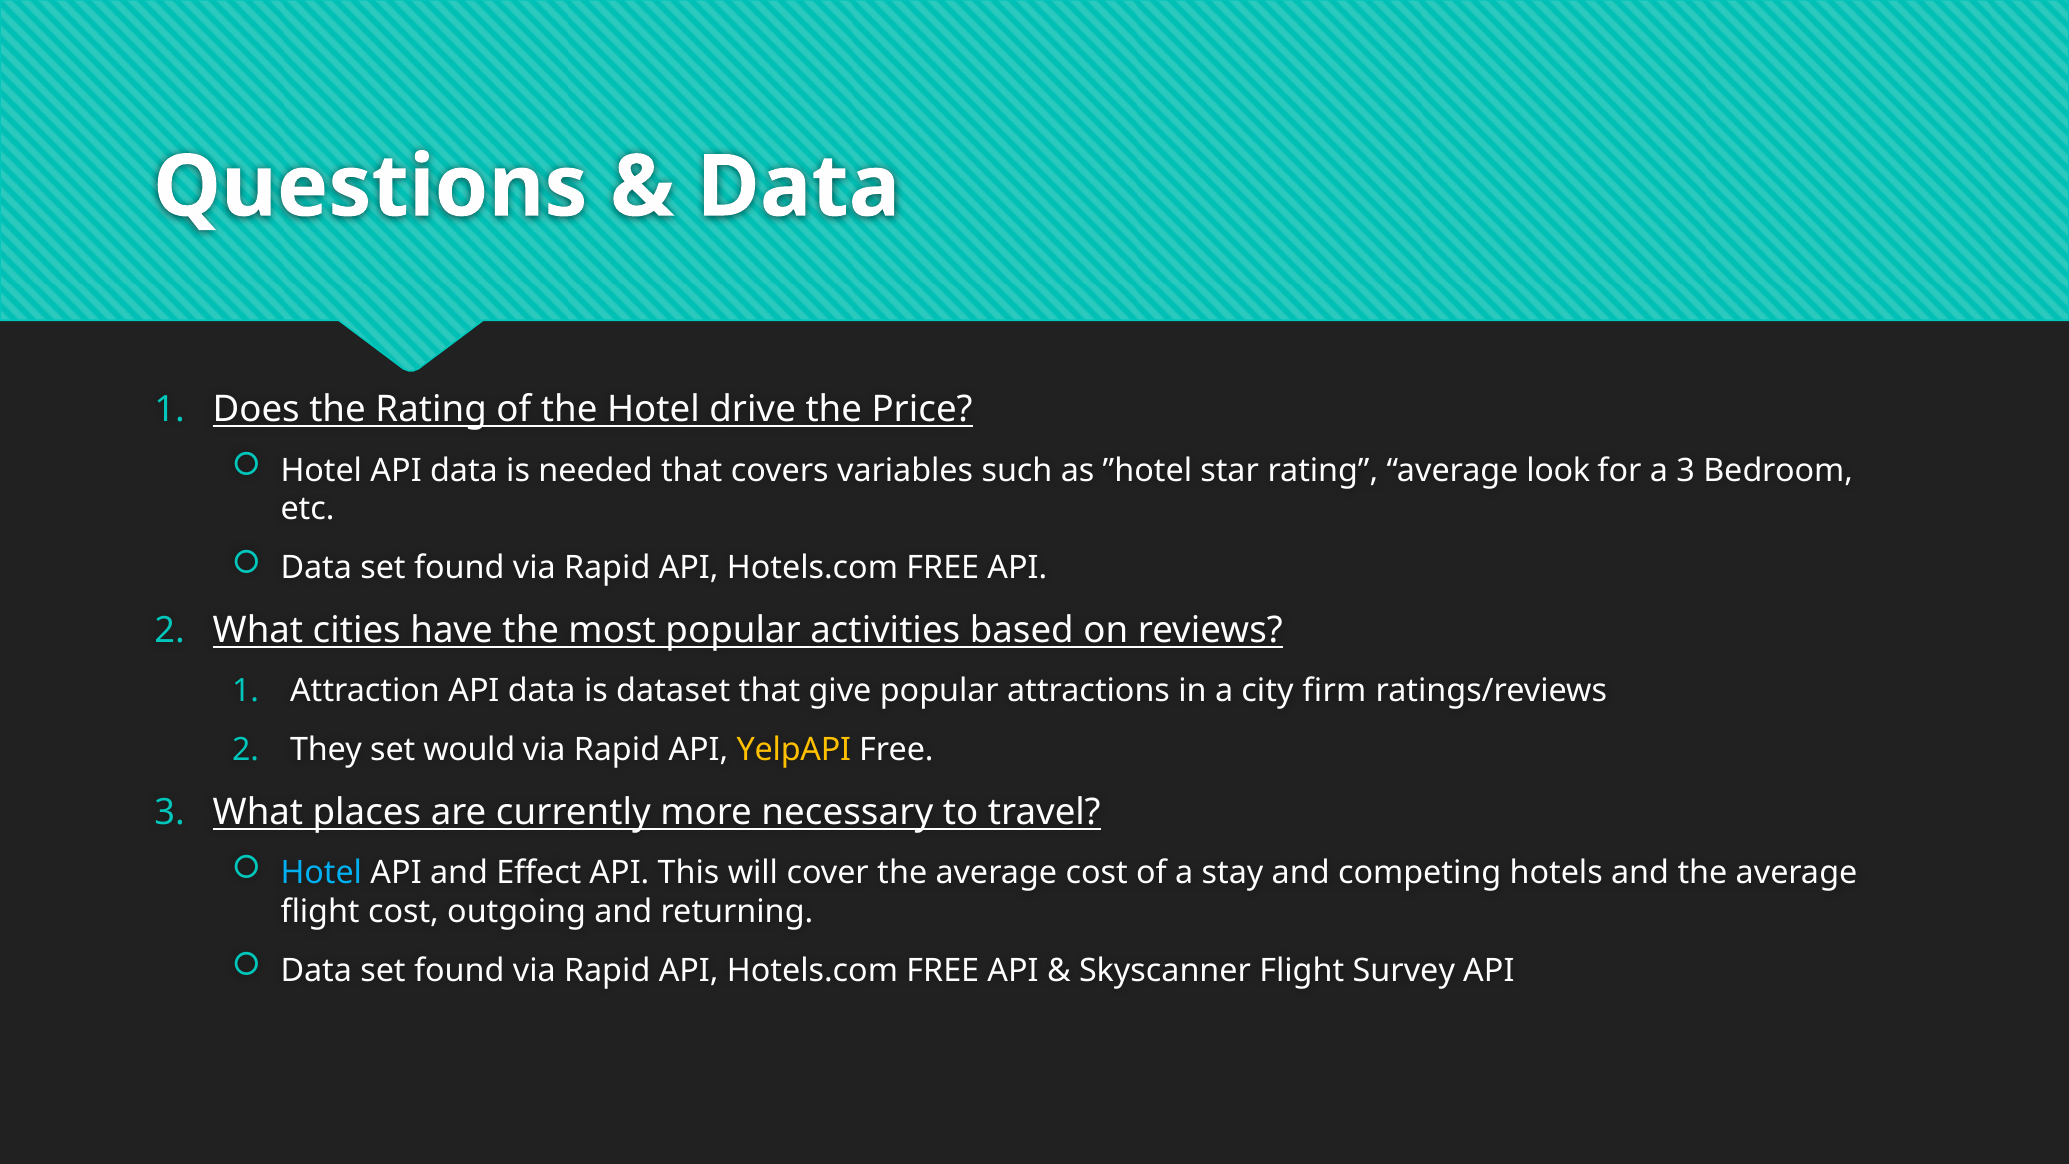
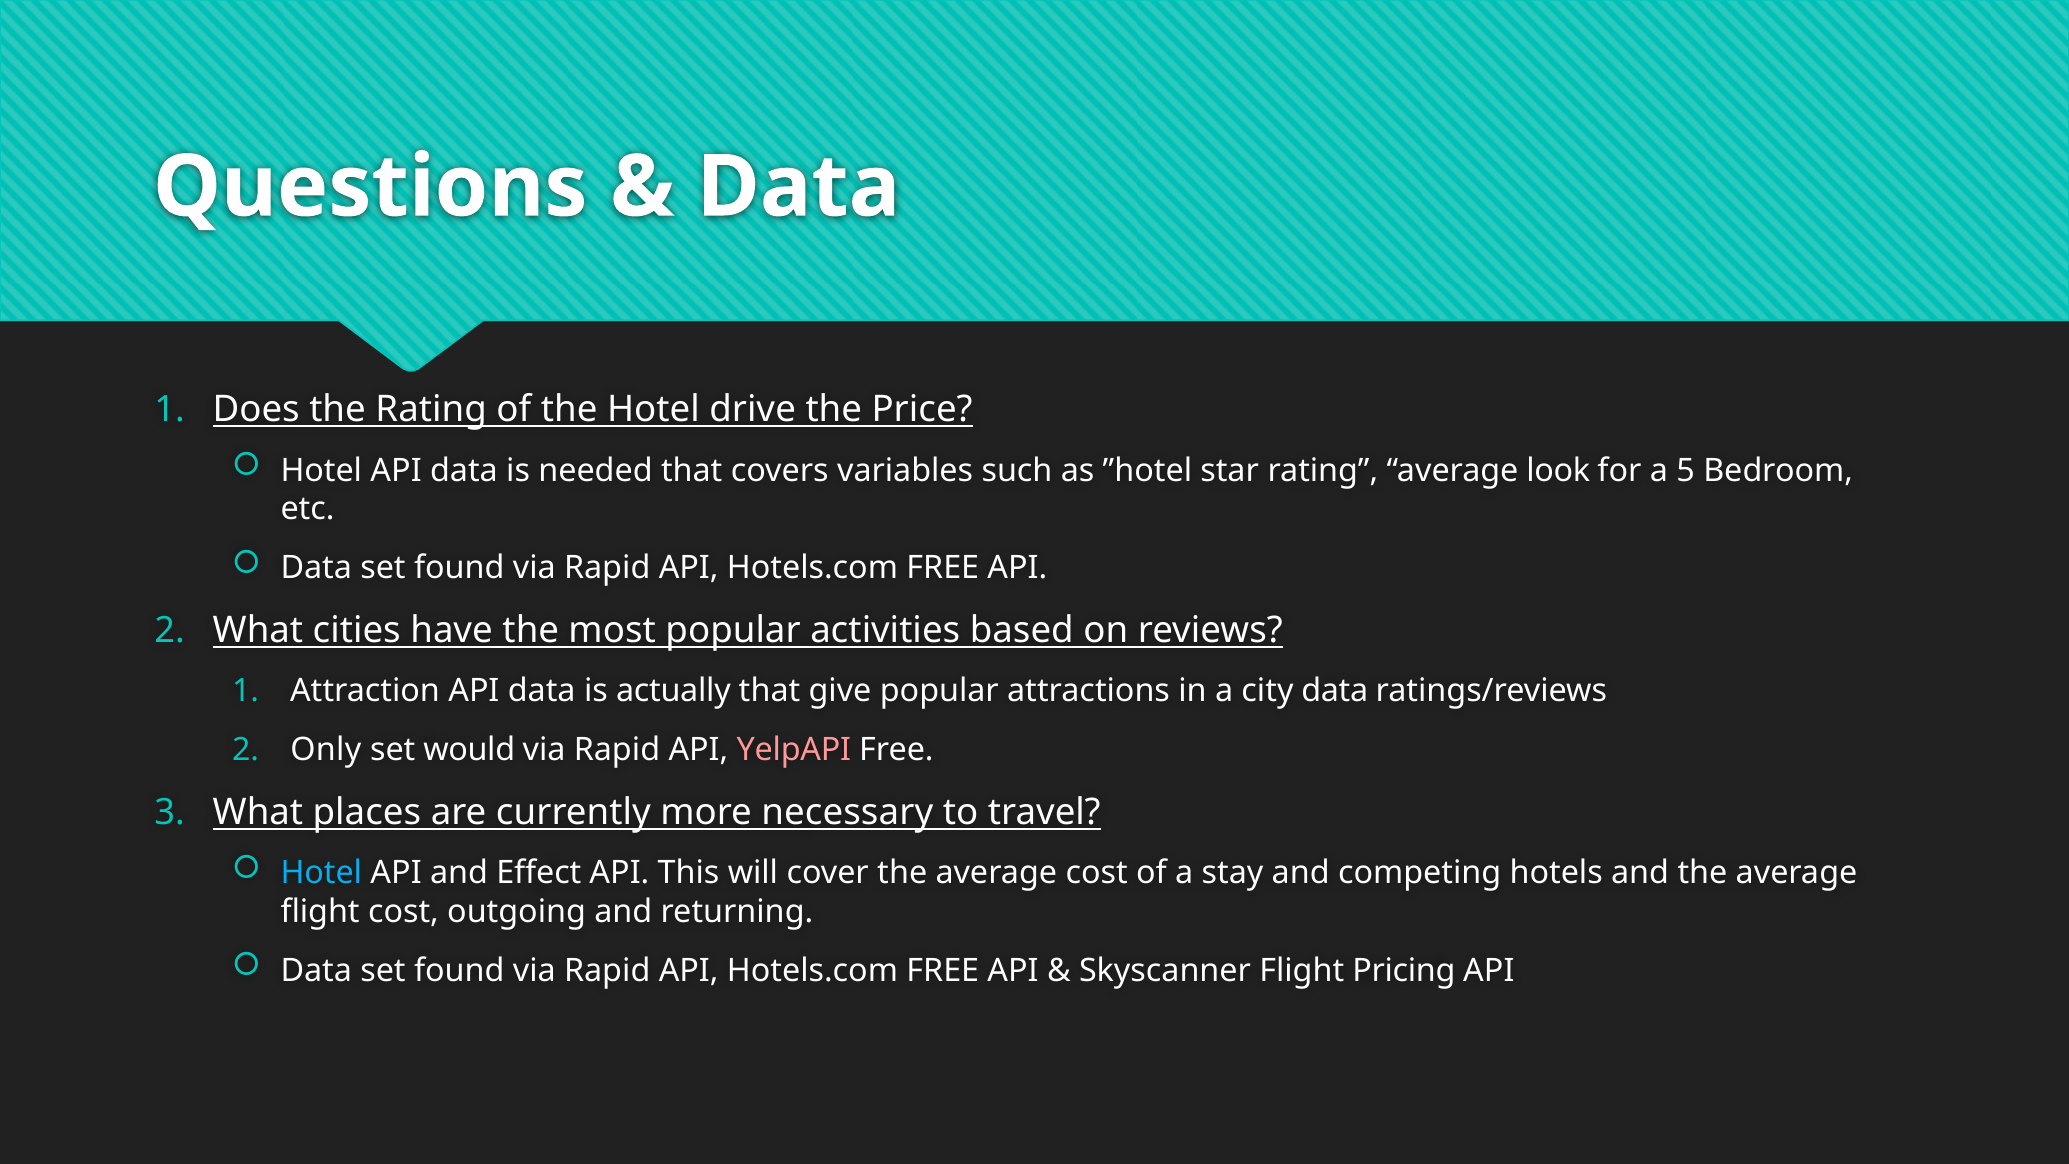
a 3: 3 -> 5
dataset: dataset -> actually
city firm: firm -> data
They: They -> Only
YelpAPI colour: yellow -> pink
Survey: Survey -> Pricing
